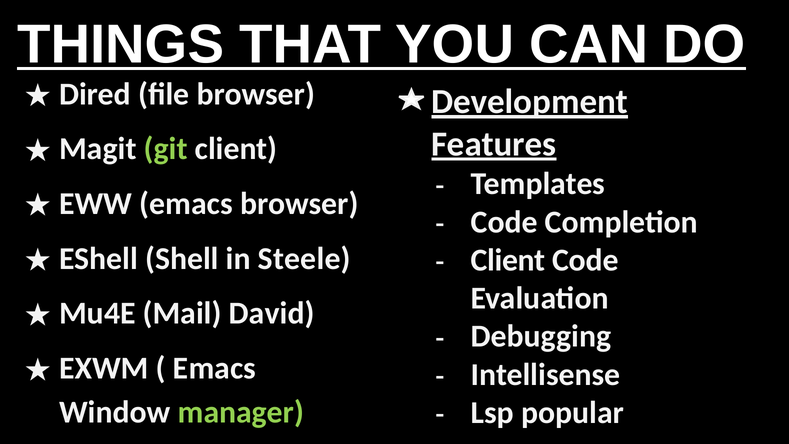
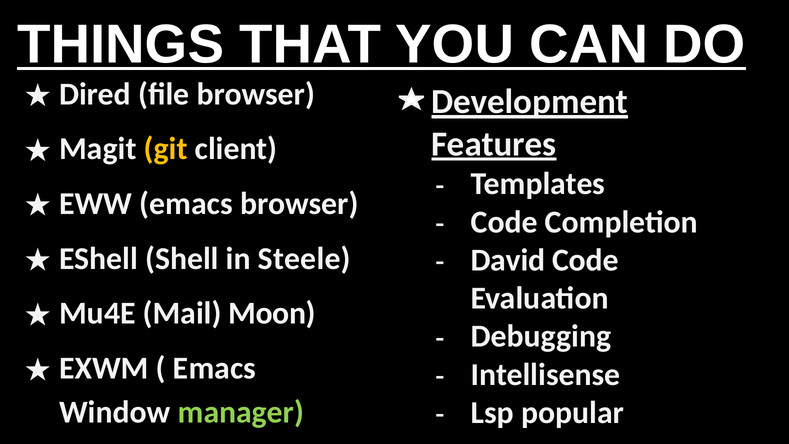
git colour: light green -> yellow
Client at (508, 260): Client -> David
David: David -> Moon
